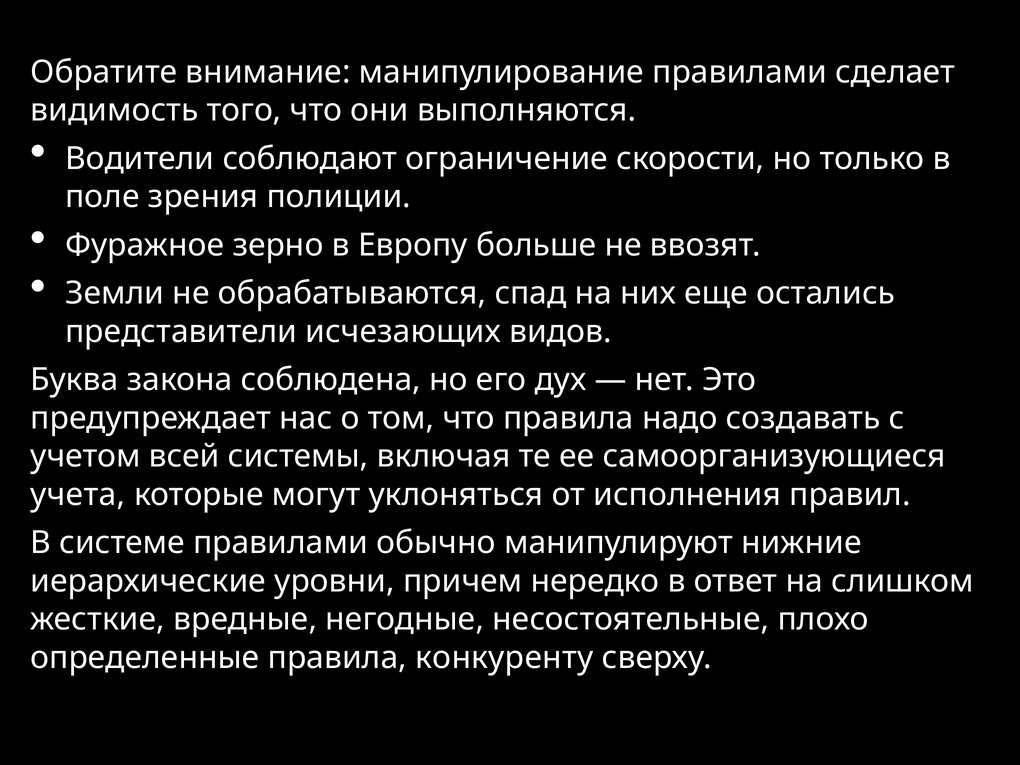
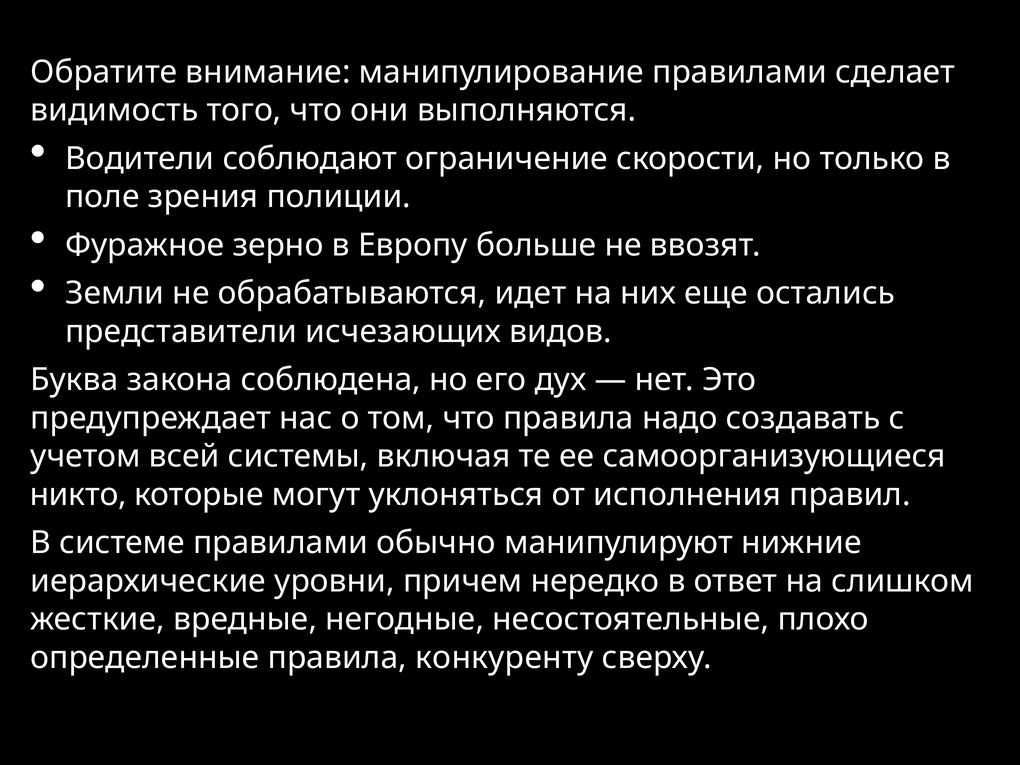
спад: спад -> идет
учета: учета -> никто
